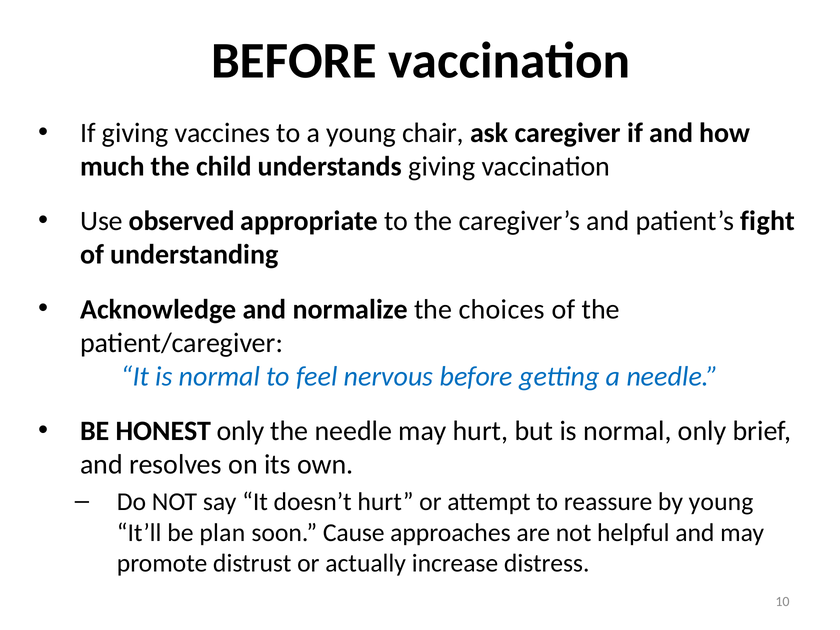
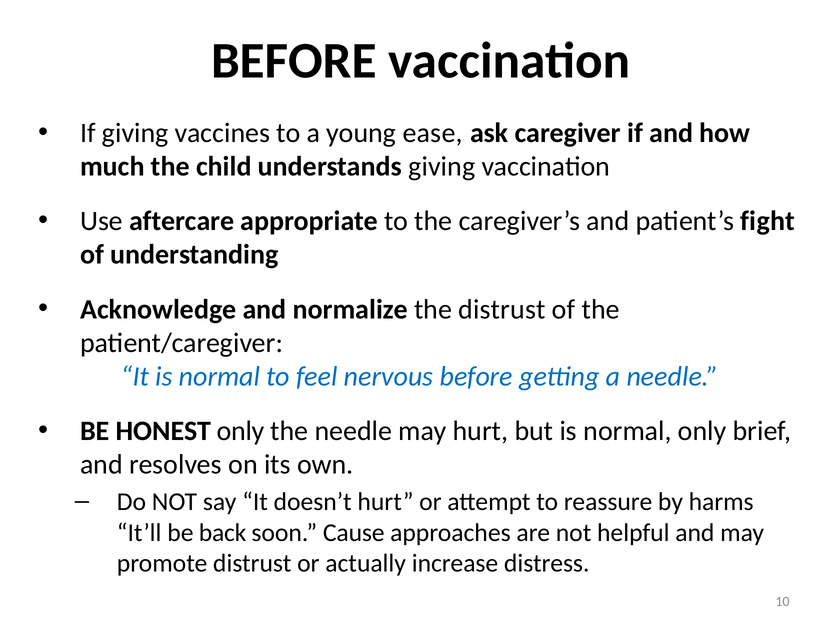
chair: chair -> ease
observed: observed -> aftercare
the choices: choices -> distrust
by young: young -> harms
plan: plan -> back
